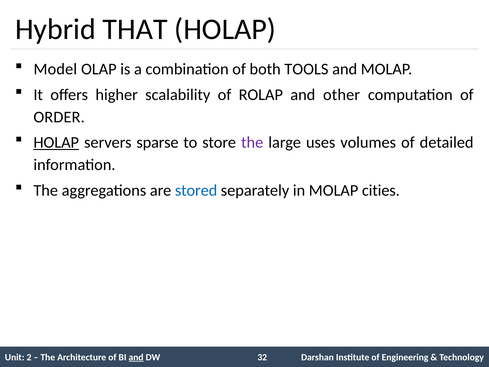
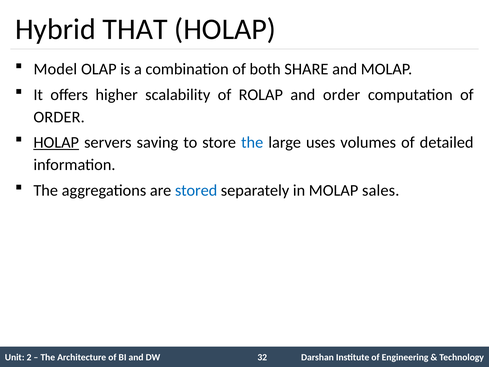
TOOLS: TOOLS -> SHARE
and other: other -> order
sparse: sparse -> saving
the at (252, 142) colour: purple -> blue
cities: cities -> sales
and at (136, 357) underline: present -> none
